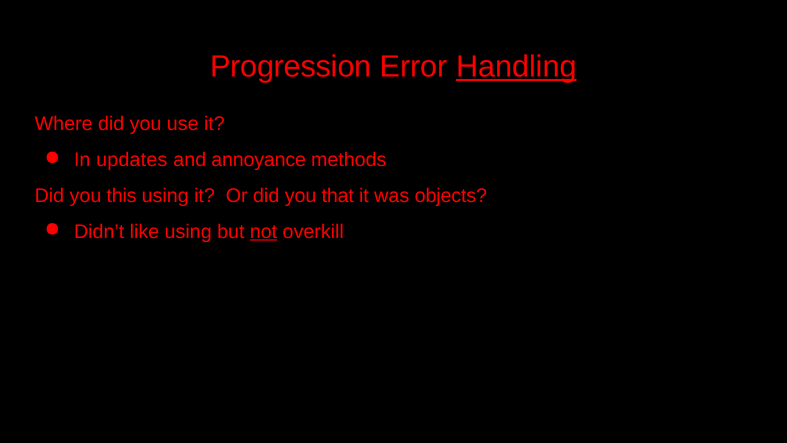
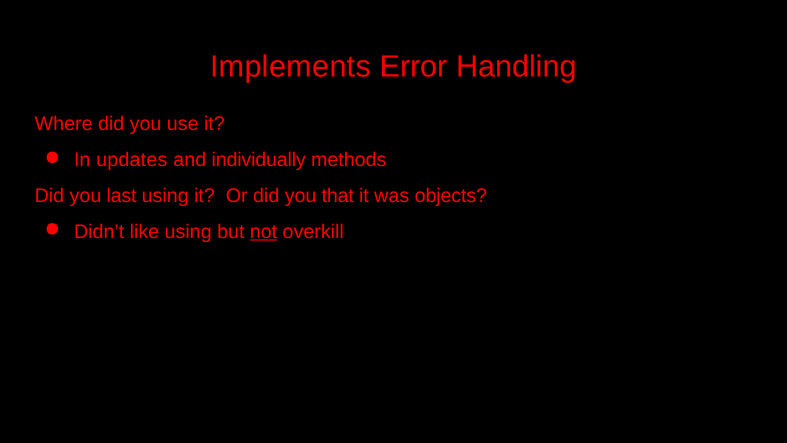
Progression: Progression -> Implements
Handling underline: present -> none
annoyance: annoyance -> individually
this: this -> last
